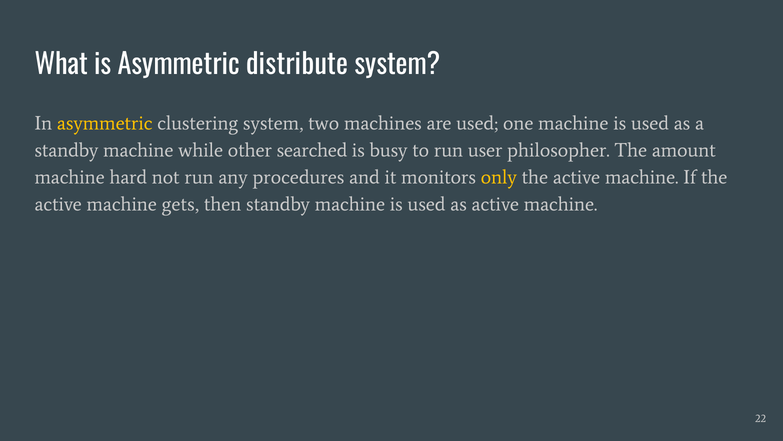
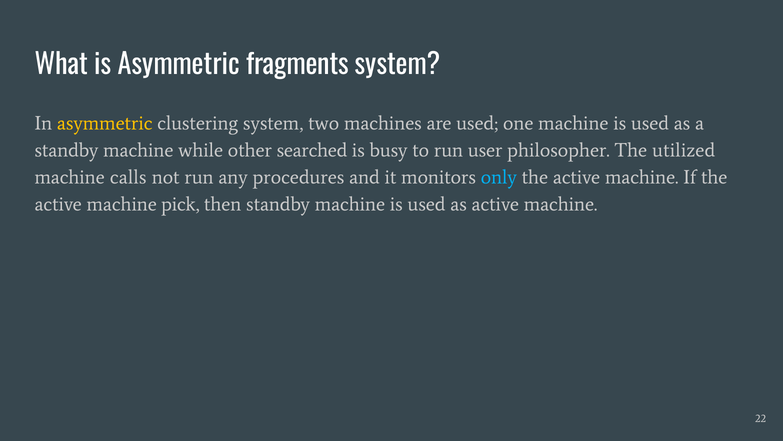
distribute: distribute -> fragments
amount: amount -> utilized
hard: hard -> calls
only colour: yellow -> light blue
gets: gets -> pick
